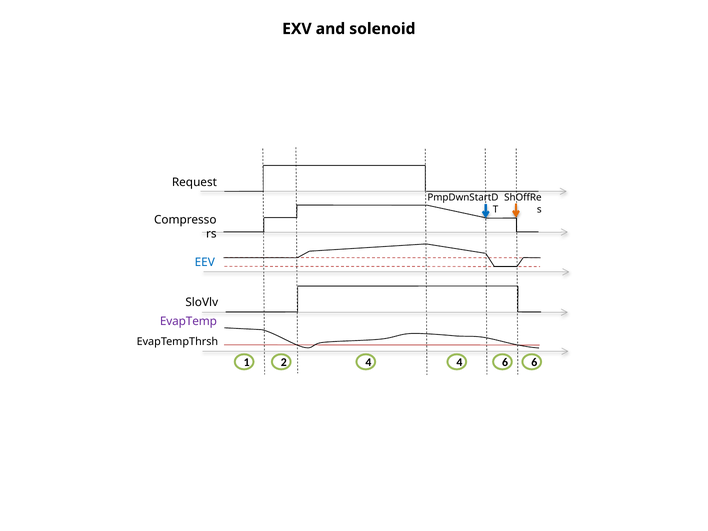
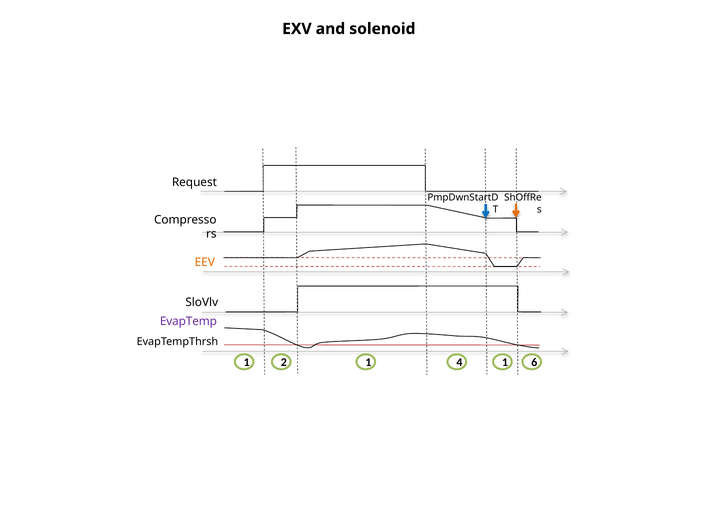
EEV colour: blue -> orange
2 4: 4 -> 1
4 6: 6 -> 1
